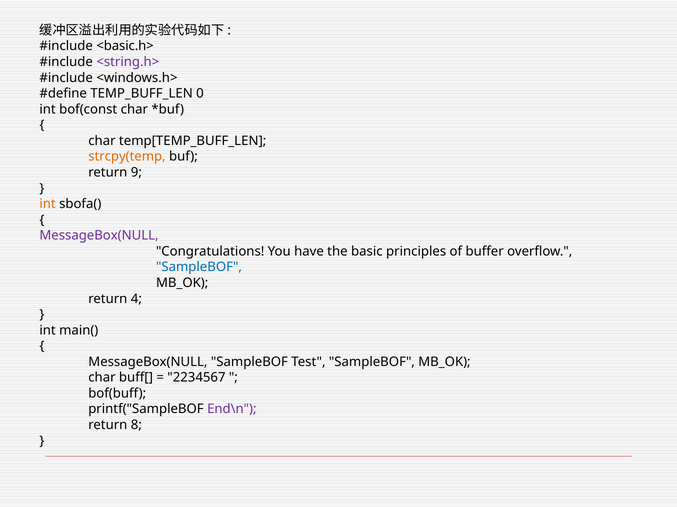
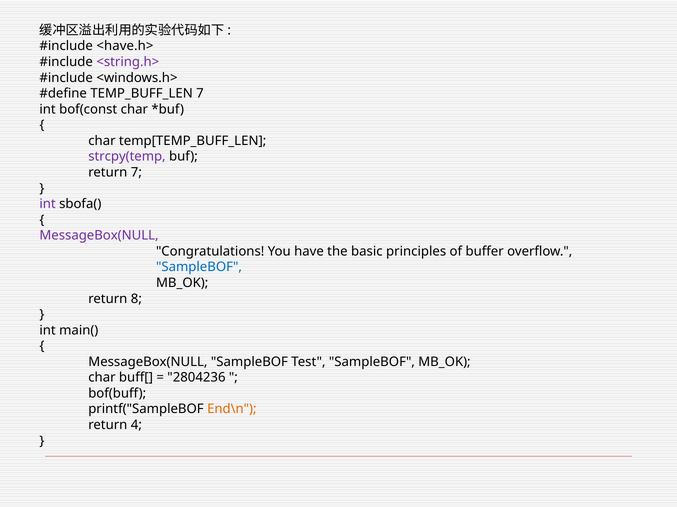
<basic.h>: <basic.h> -> <have.h>
TEMP_BUFF_LEN 0: 0 -> 7
strcpy(temp colour: orange -> purple
return 9: 9 -> 7
int at (48, 204) colour: orange -> purple
4: 4 -> 8
2234567: 2234567 -> 2804236
End\n colour: purple -> orange
8: 8 -> 4
